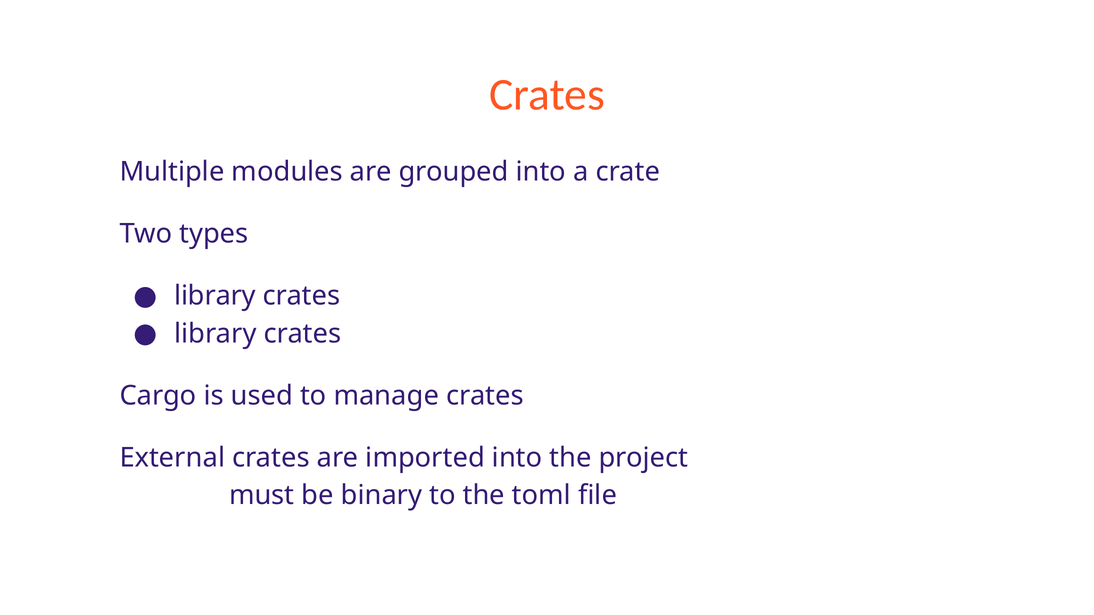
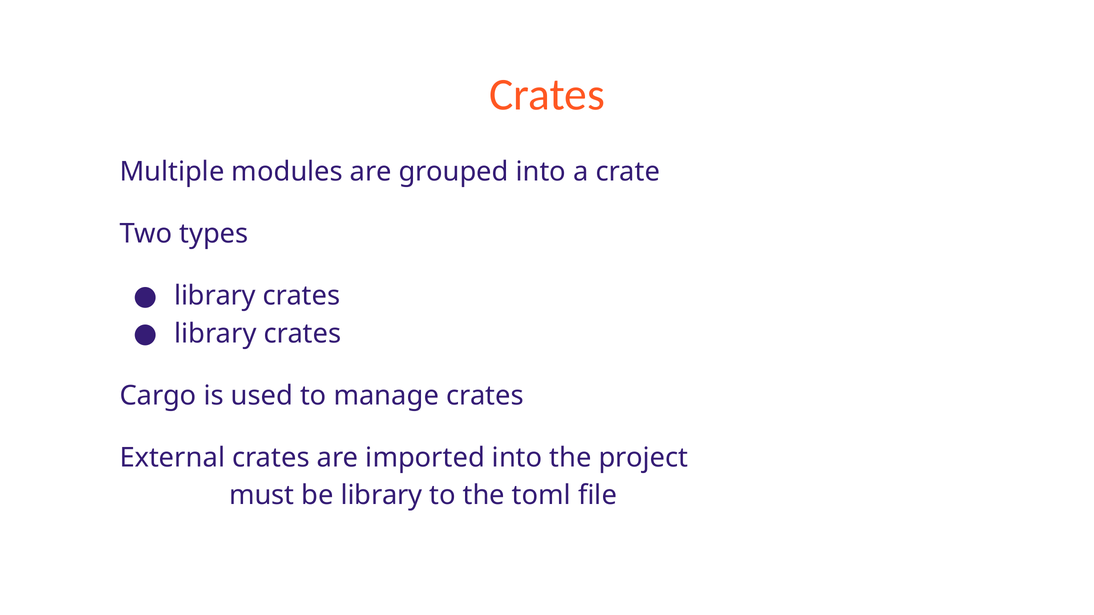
be binary: binary -> library
